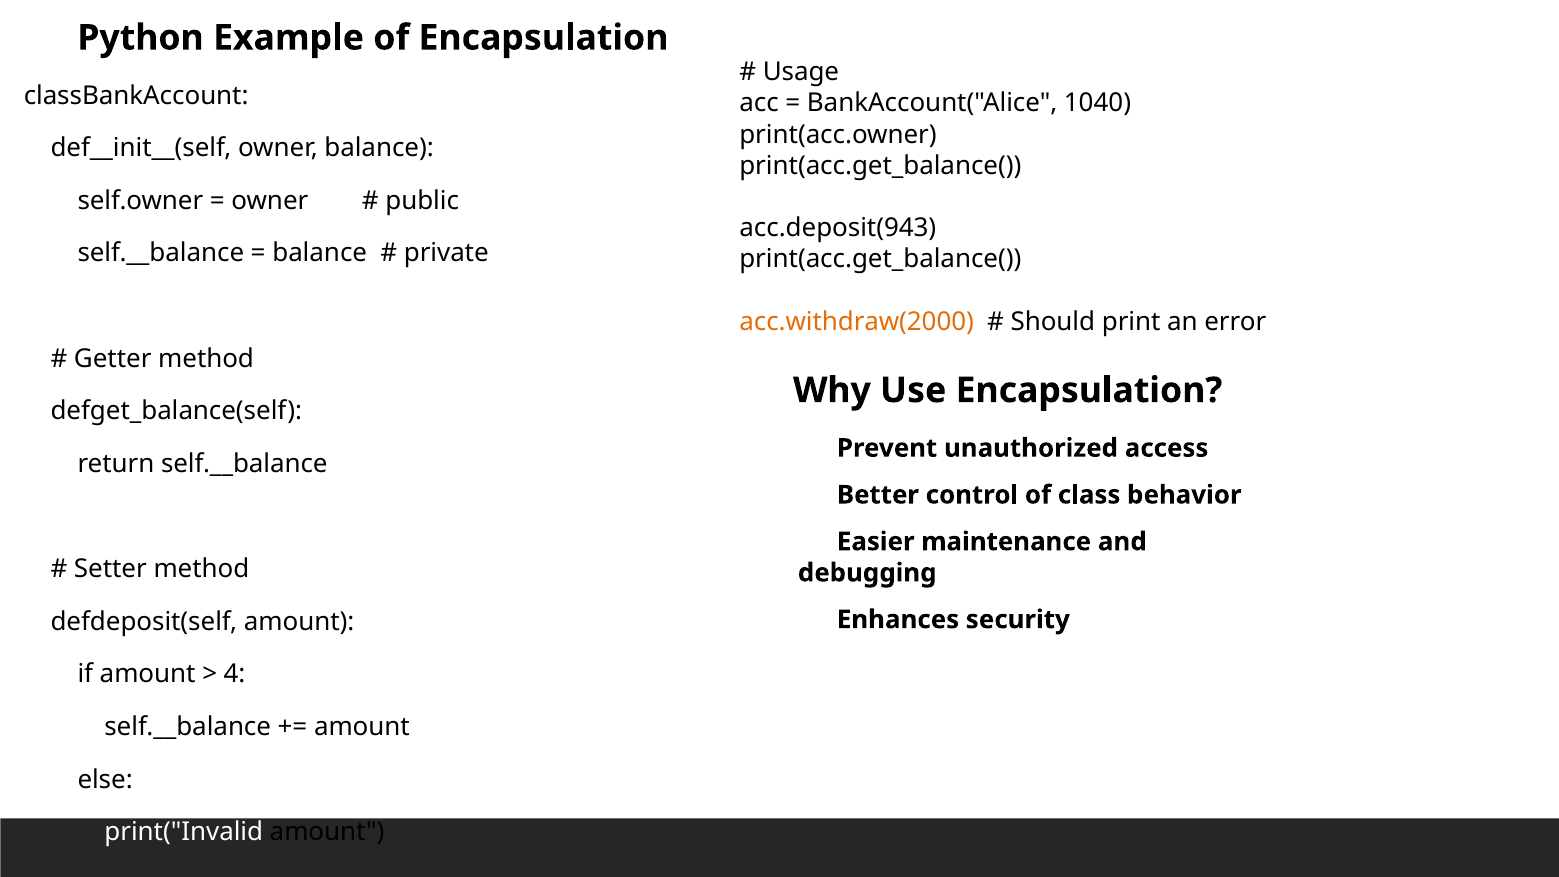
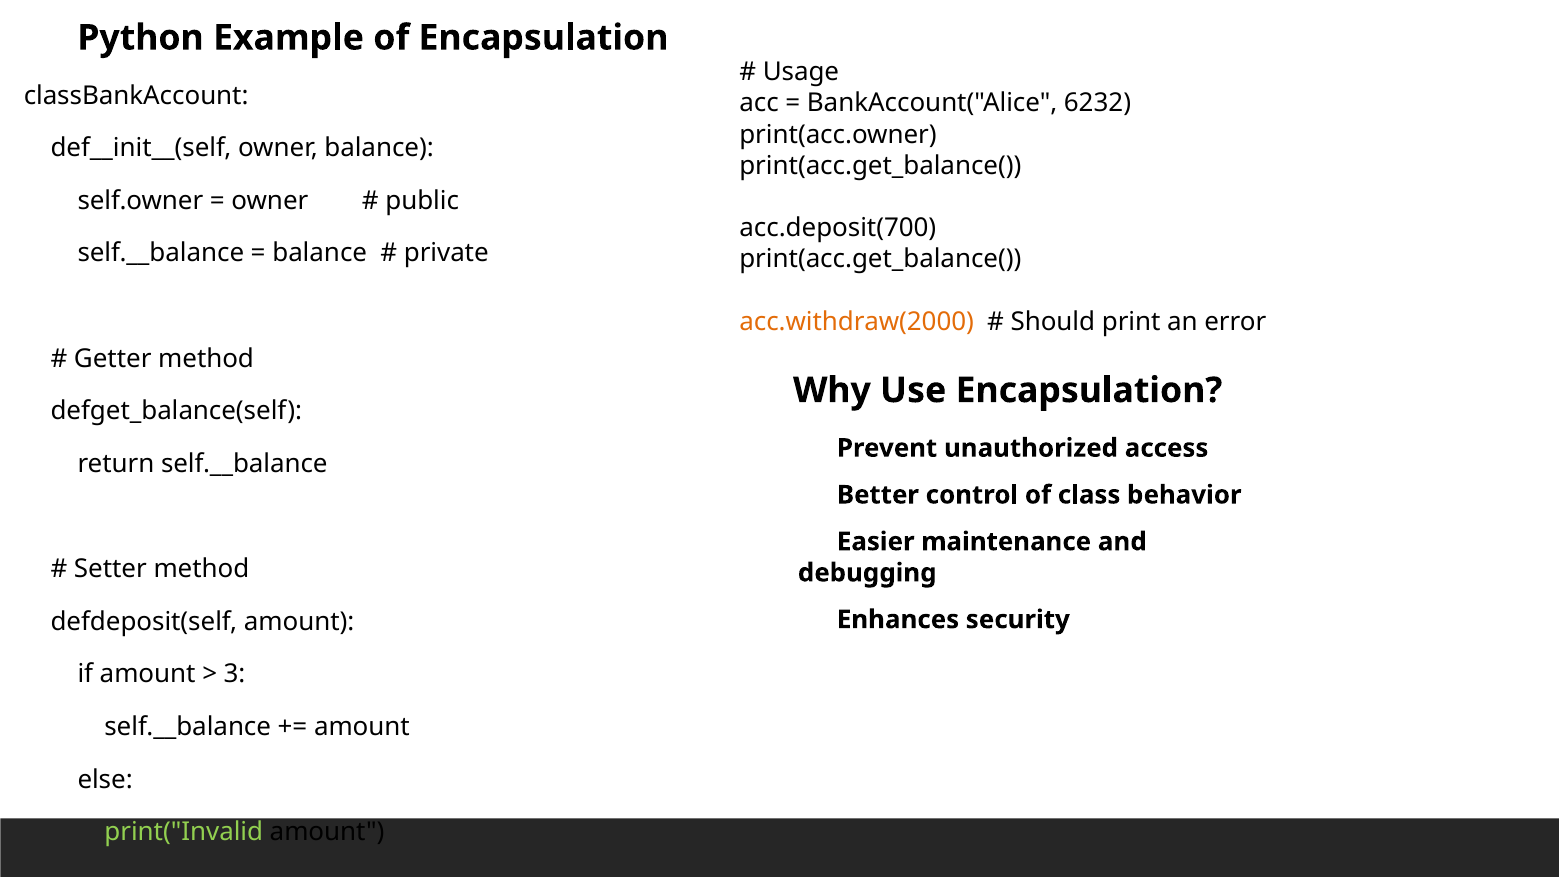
1040: 1040 -> 6232
acc.deposit(943: acc.deposit(943 -> acc.deposit(700
4: 4 -> 3
print("Invalid colour: white -> light green
